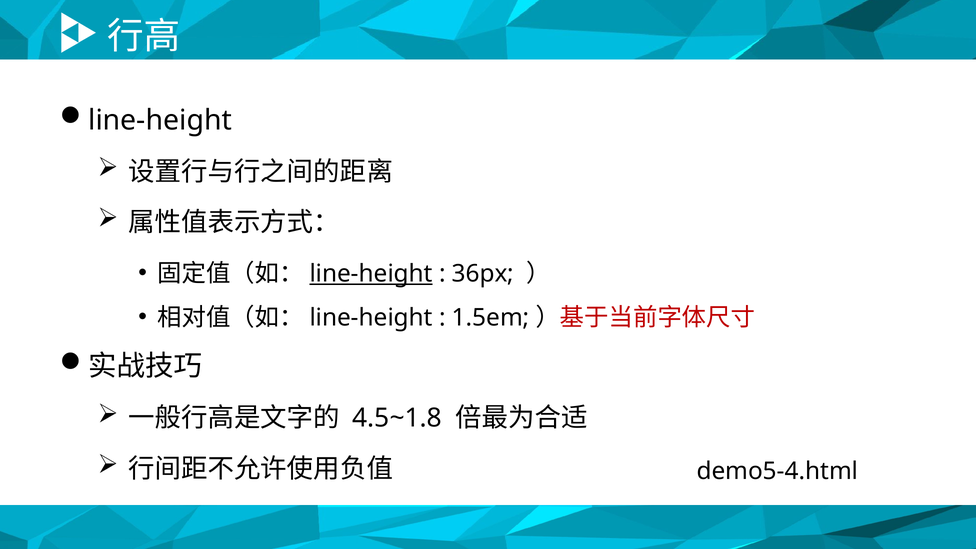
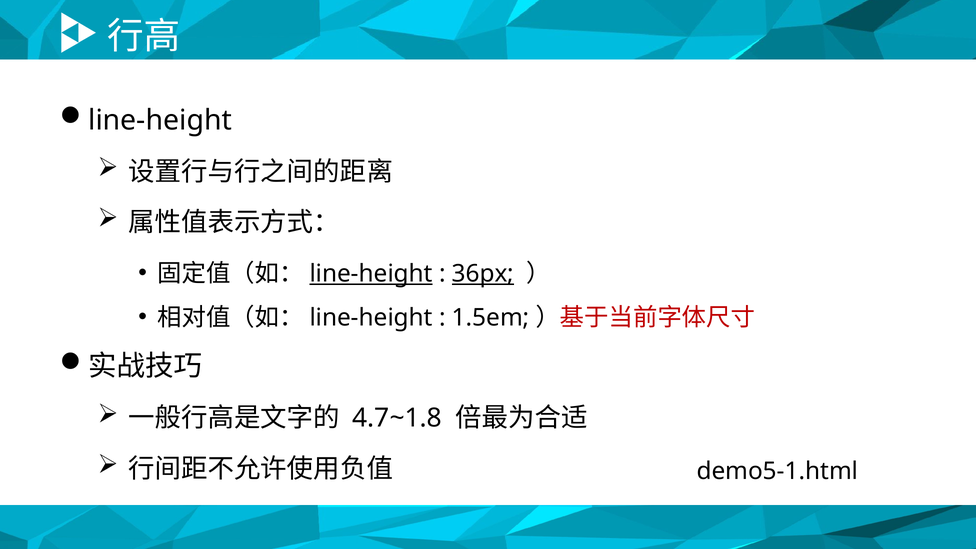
36px underline: none -> present
4.5~1.8: 4.5~1.8 -> 4.7~1.8
demo5-4.html: demo5-4.html -> demo5-1.html
